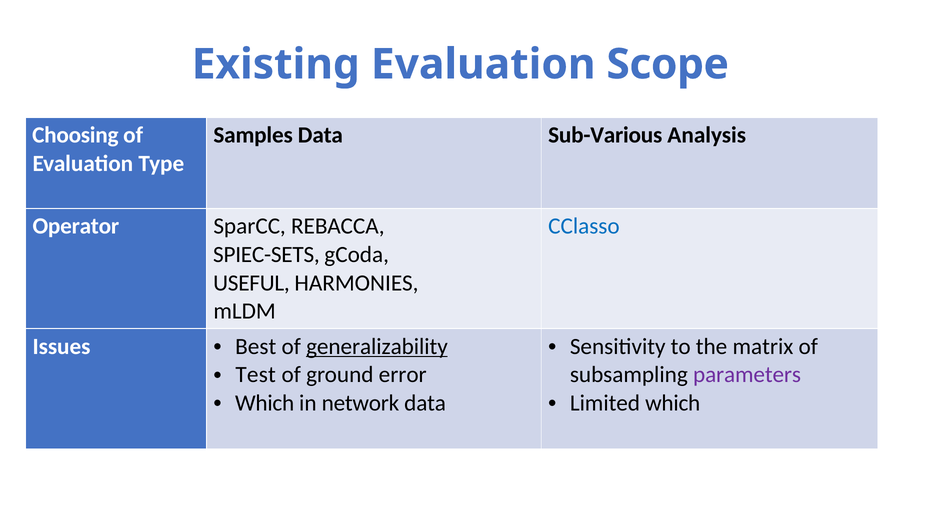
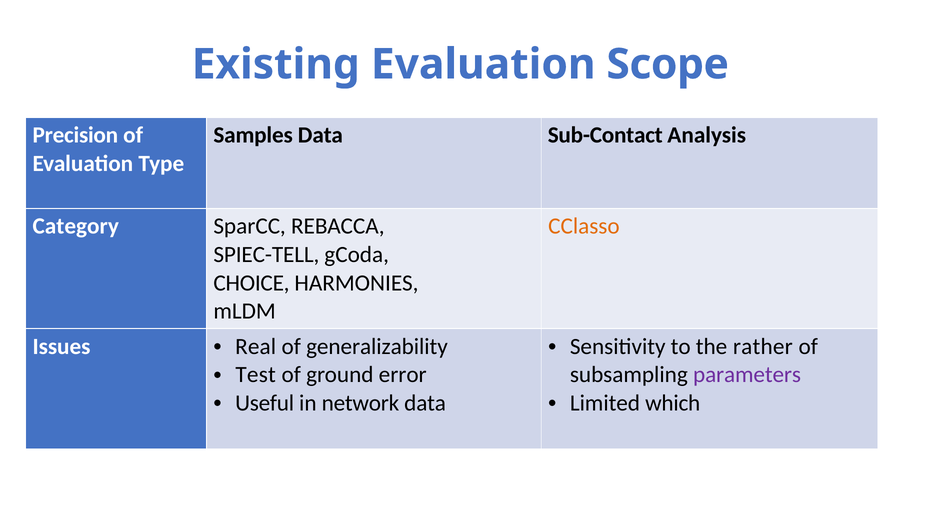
Choosing: Choosing -> Precision
Sub-Various: Sub-Various -> Sub-Contact
Operator: Operator -> Category
CClasso colour: blue -> orange
SPIEC-SETS: SPIEC-SETS -> SPIEC-TELL
USEFUL: USEFUL -> CHOICE
matrix: matrix -> rather
Best: Best -> Real
generalizability underline: present -> none
Which at (265, 403): Which -> Useful
